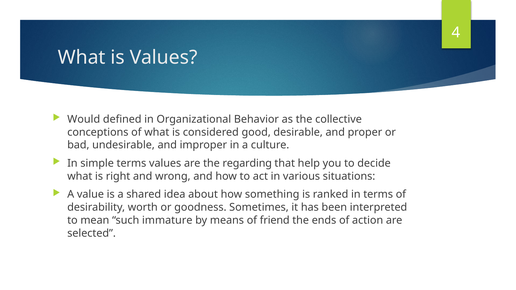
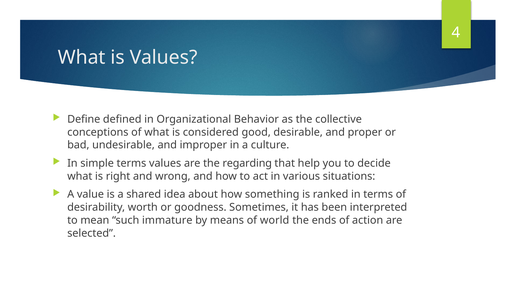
Would: Would -> Define
friend: friend -> world
